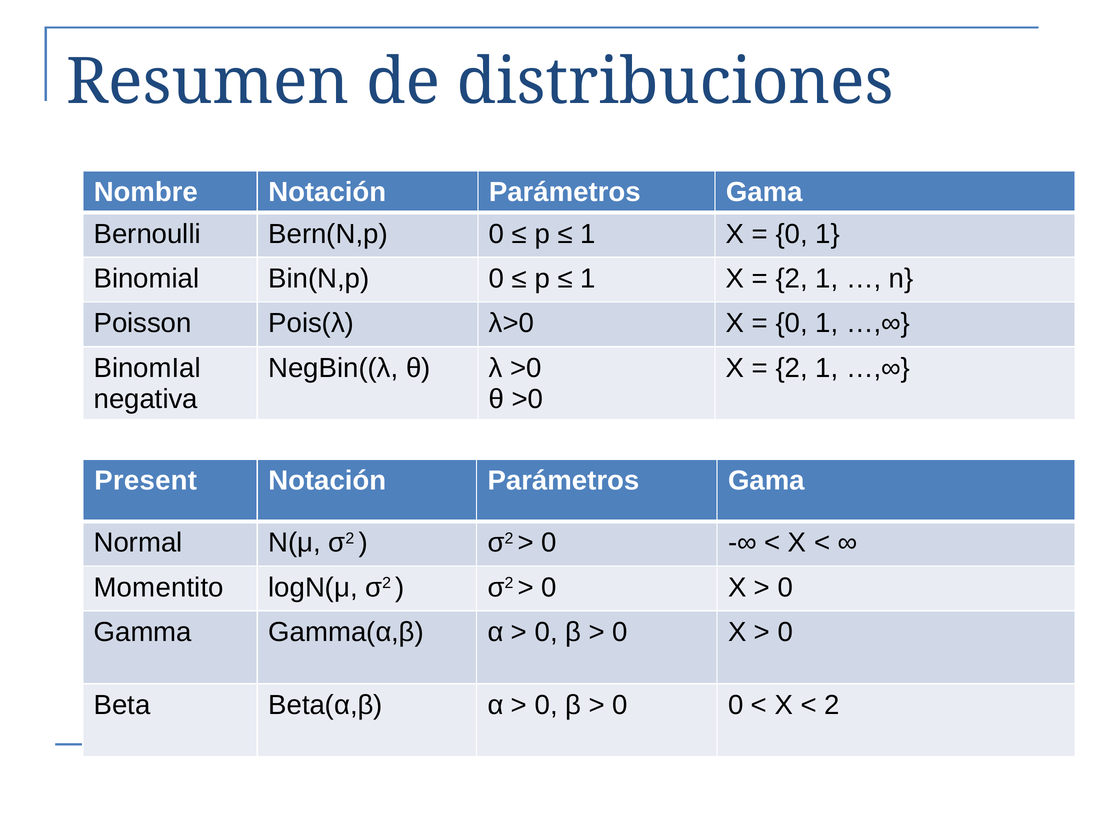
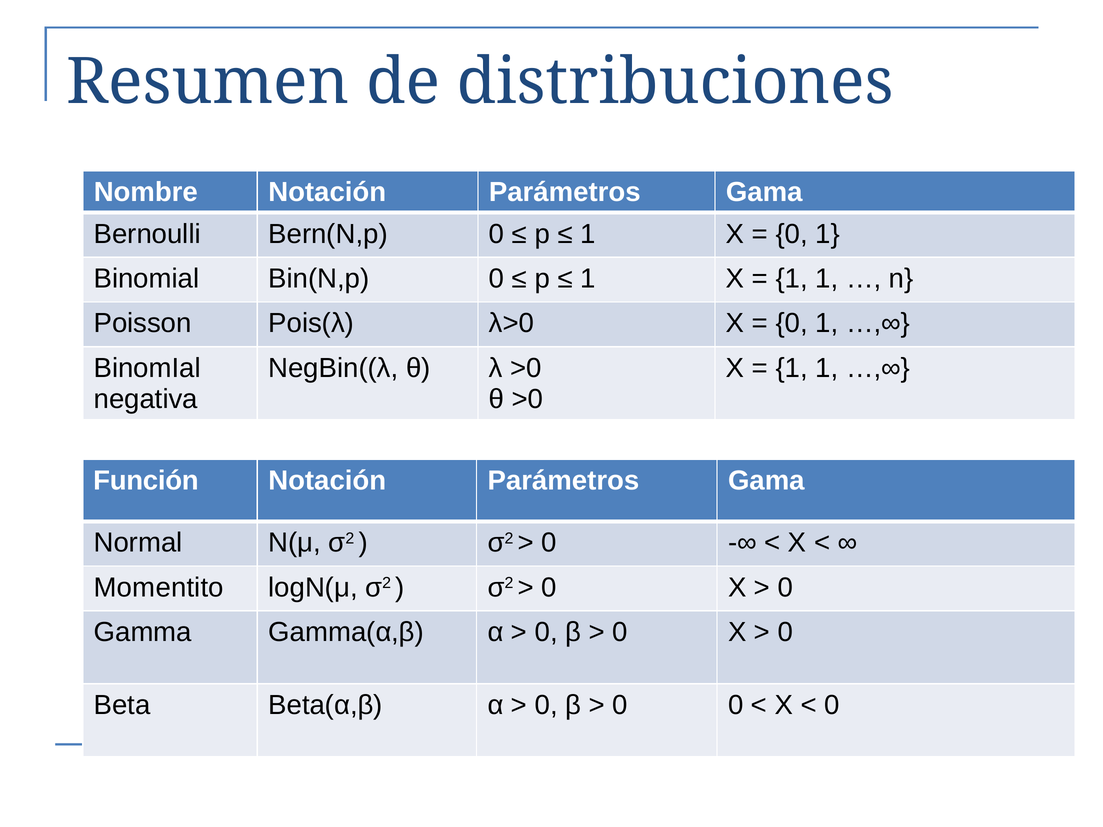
2 at (792, 279): 2 -> 1
2 at (792, 368): 2 -> 1
Present: Present -> Función
2 at (832, 705): 2 -> 0
